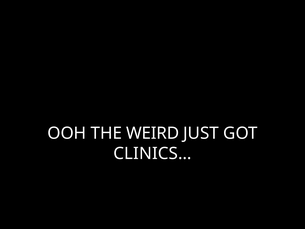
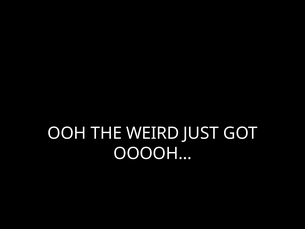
CLINICS…: CLINICS… -> OOOOH…
